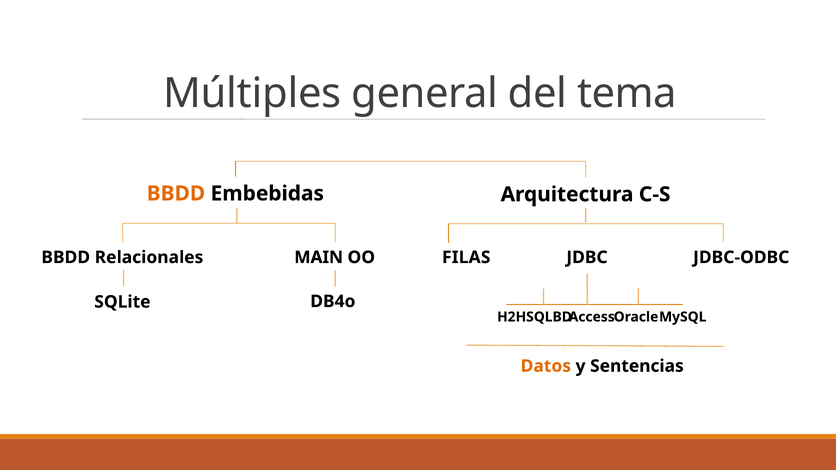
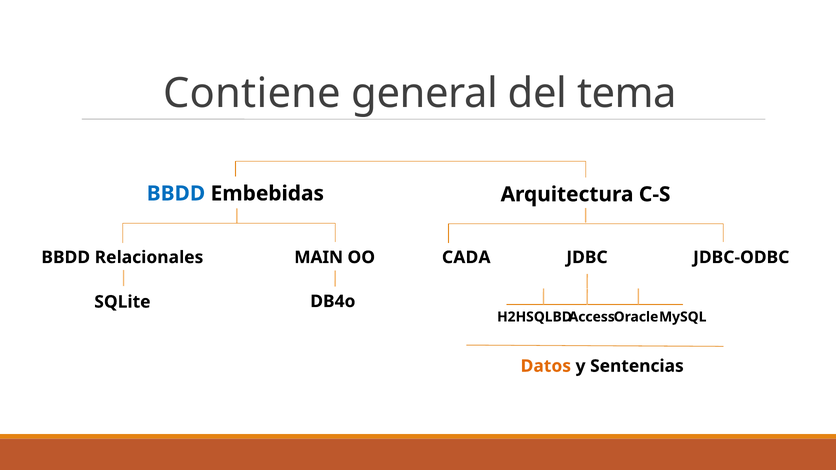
Múltiples: Múltiples -> Contiene
BBDD at (176, 194) colour: orange -> blue
FILAS: FILAS -> CADA
